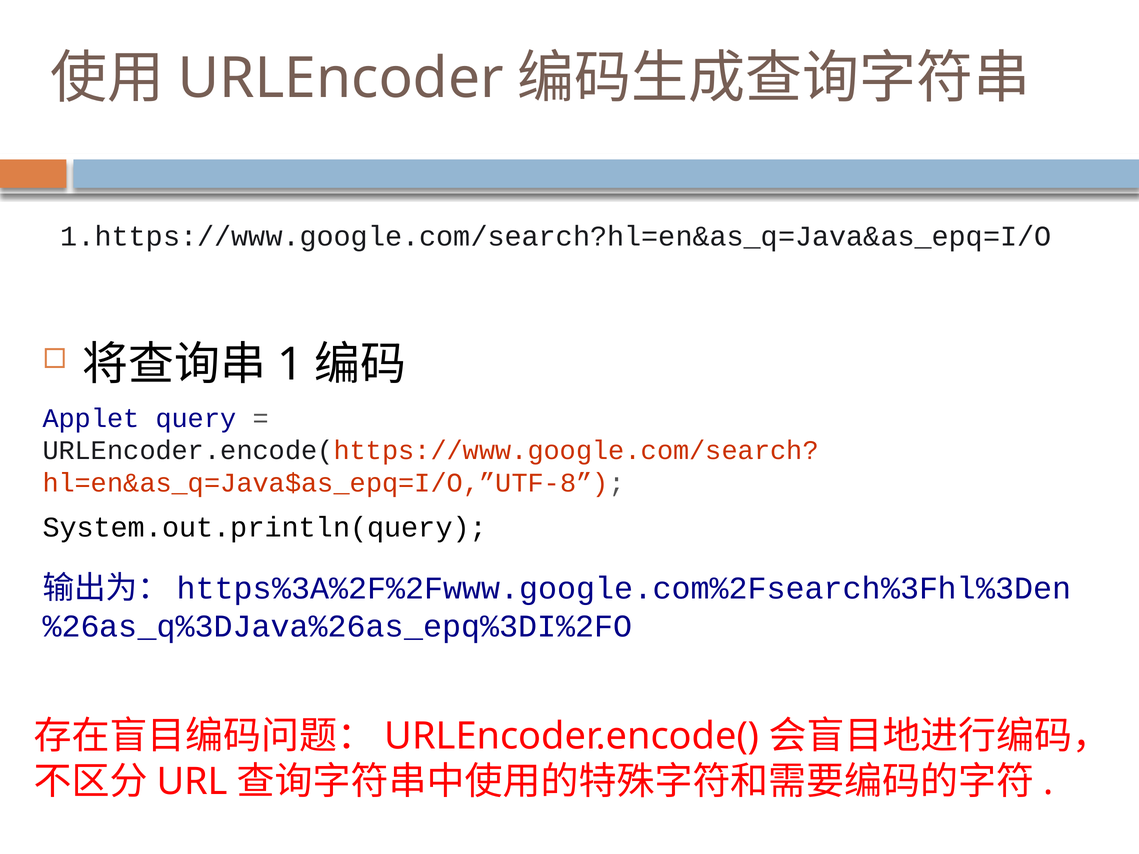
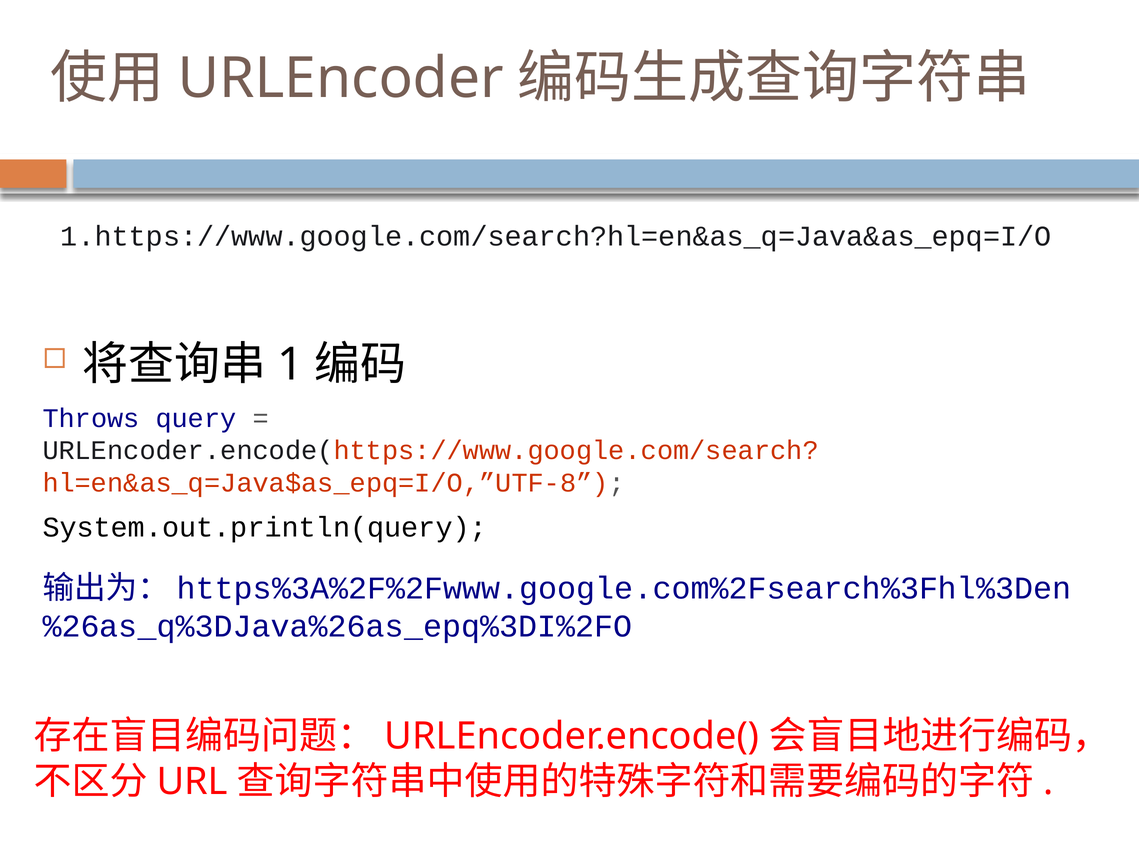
Applet: Applet -> Throws
